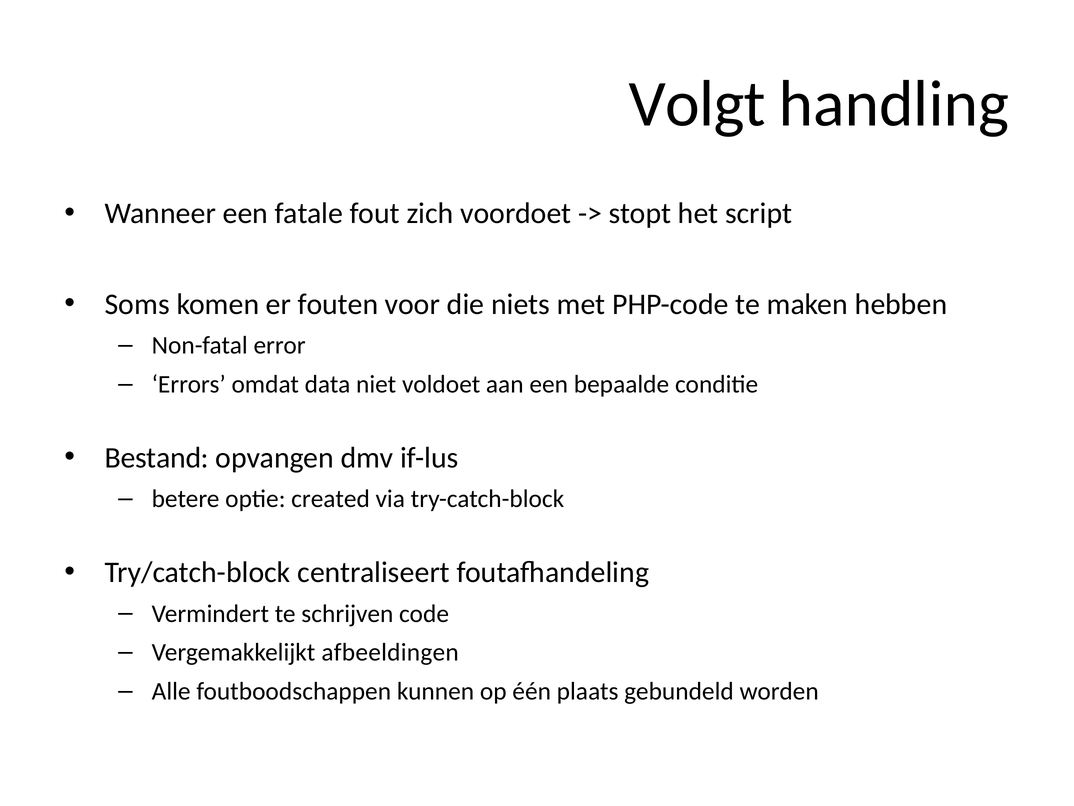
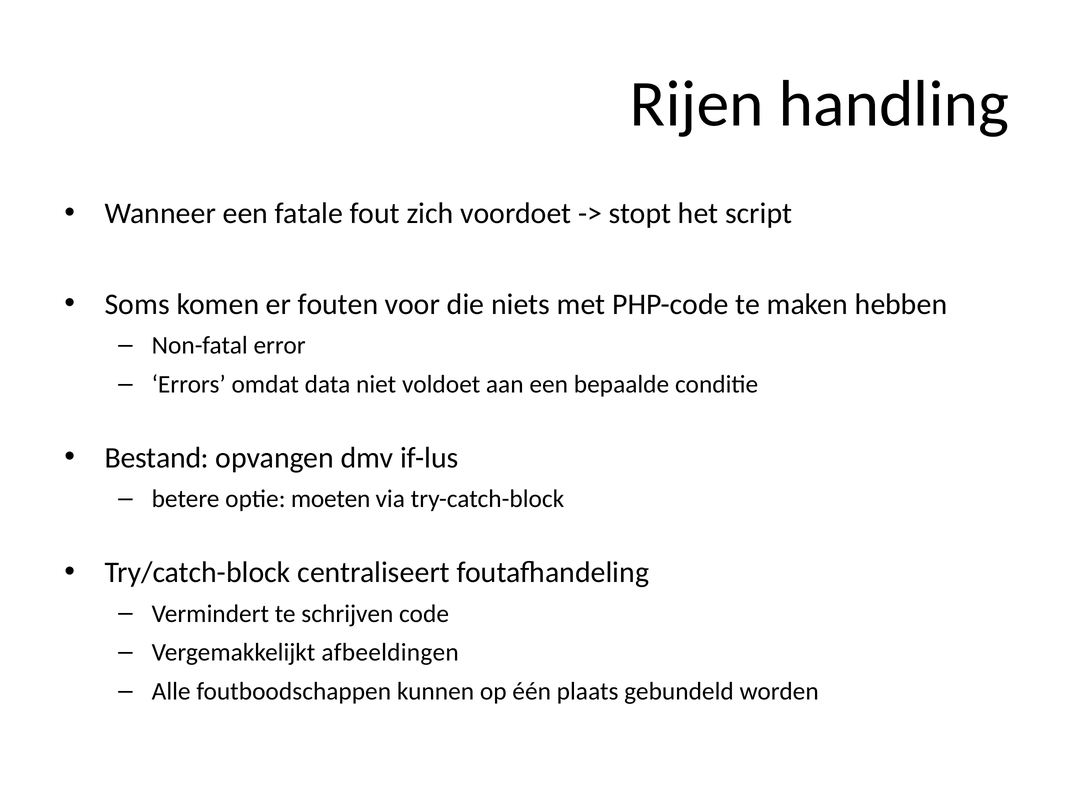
Volgt: Volgt -> Rijen
created: created -> moeten
